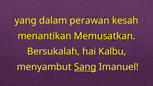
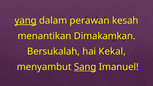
yang underline: none -> present
Memusatkan: Memusatkan -> Dimakamkan
Kalbu: Kalbu -> Kekal
